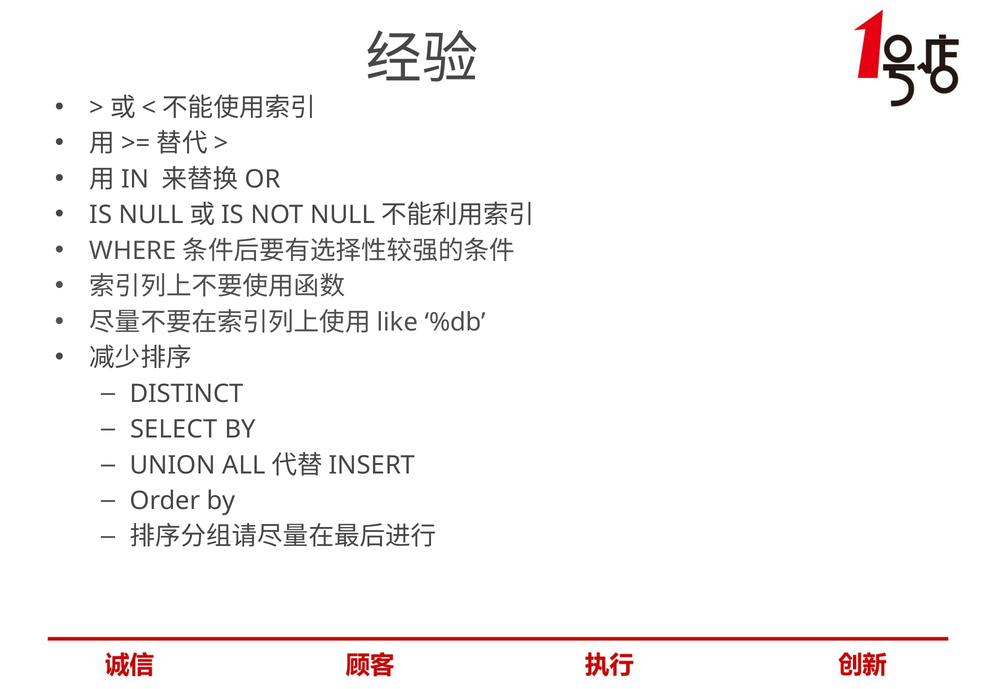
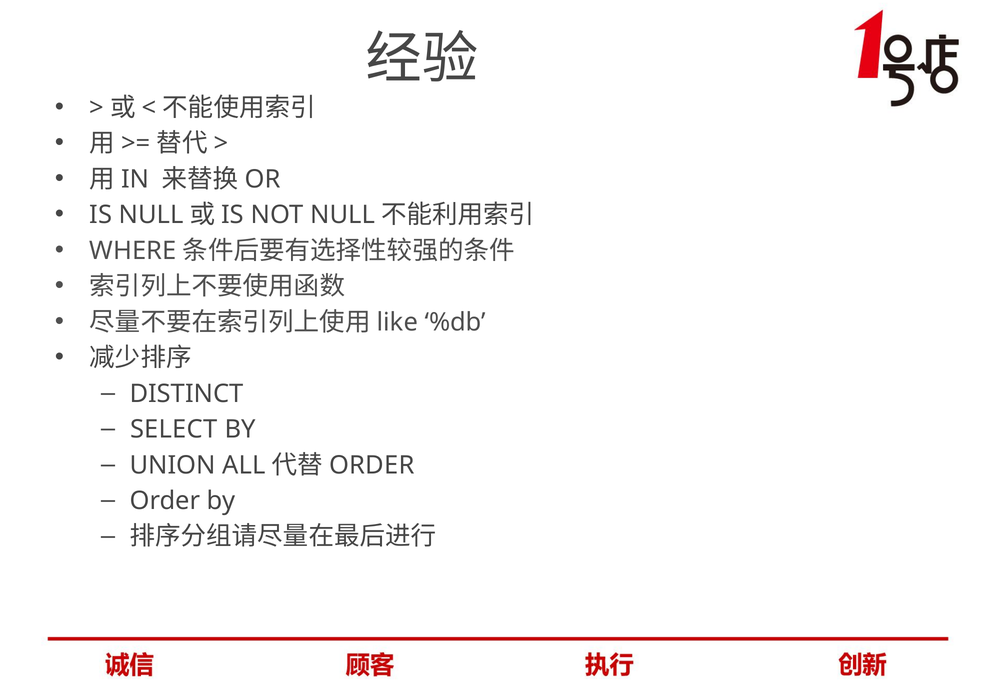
INSERT at (372, 465): INSERT -> ORDER
